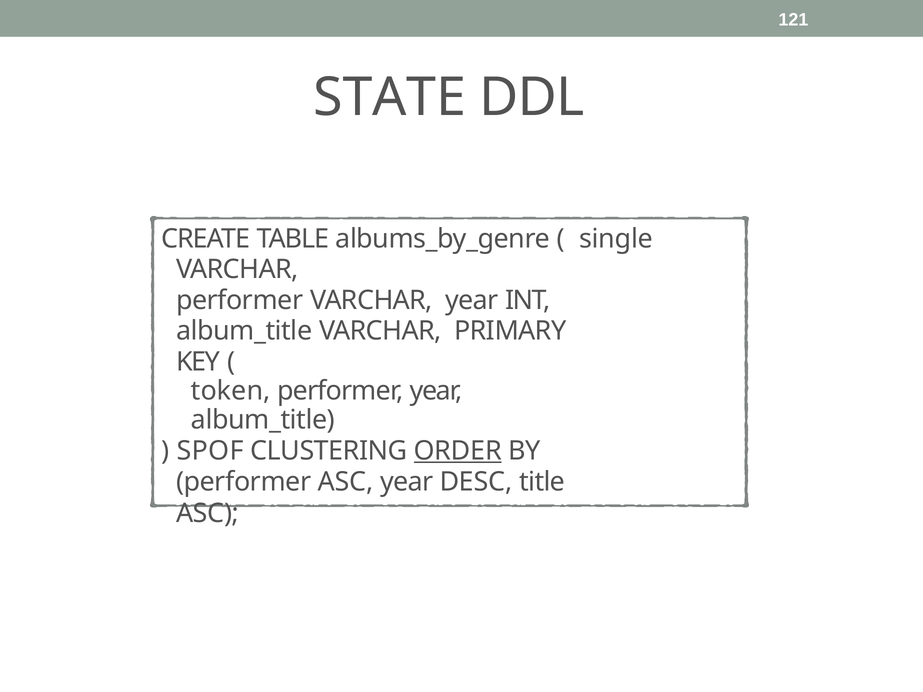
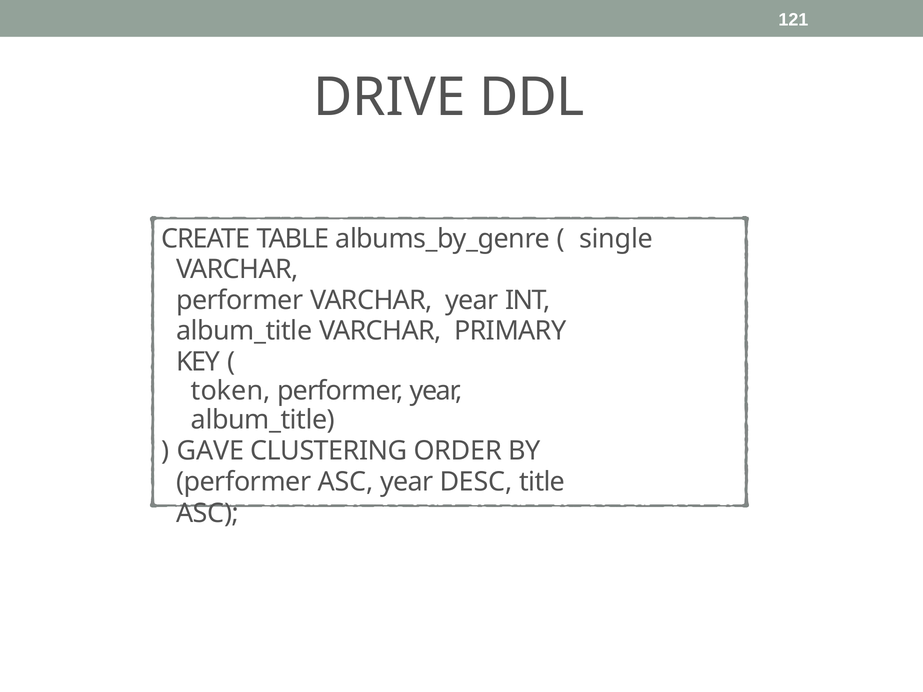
STATE: STATE -> DRIVE
SPOF: SPOF -> GAVE
ORDER underline: present -> none
